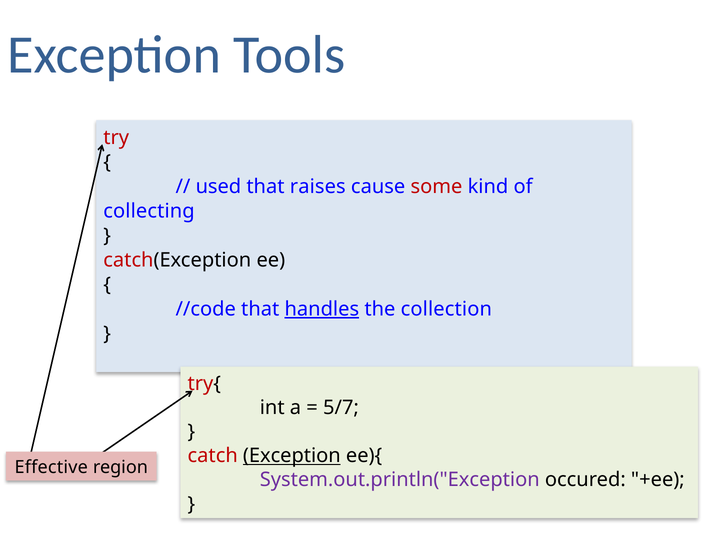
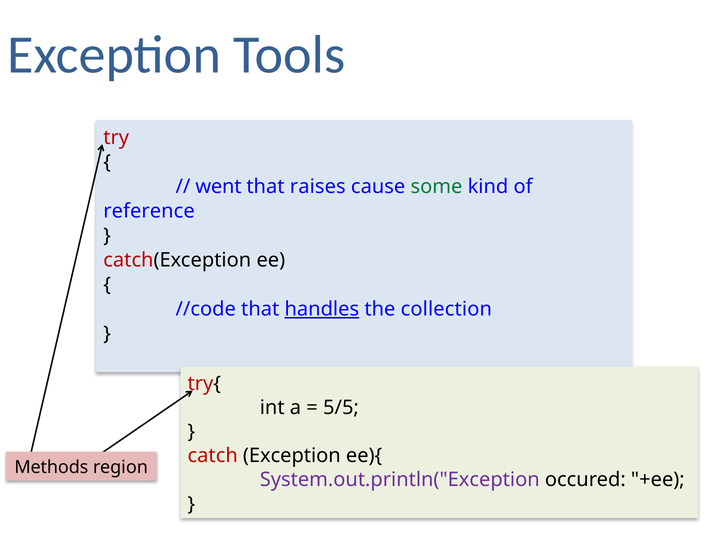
used: used -> went
some colour: red -> green
collecting: collecting -> reference
5/7: 5/7 -> 5/5
Exception at (292, 456) underline: present -> none
Effective: Effective -> Methods
